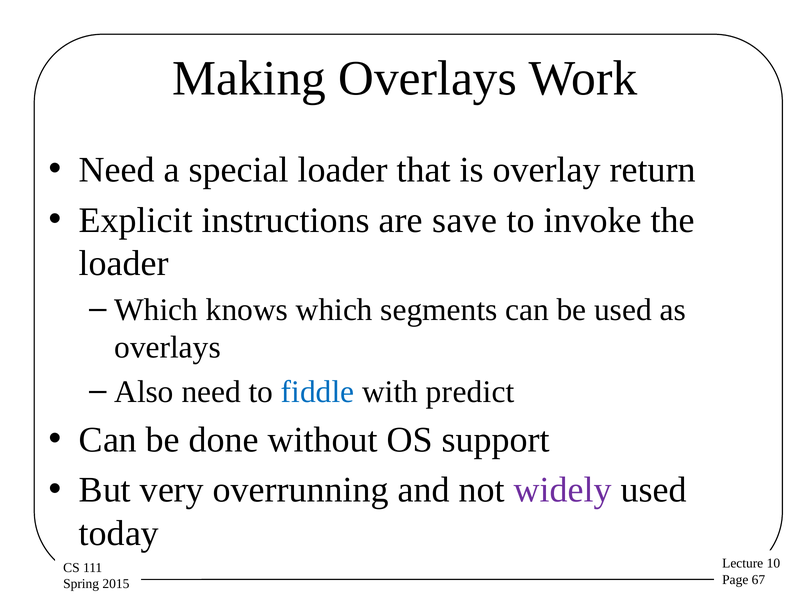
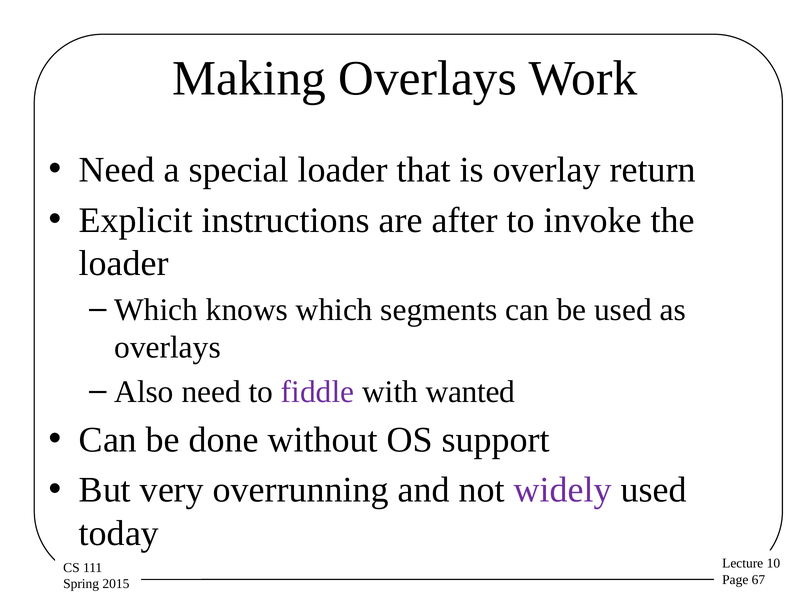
save: save -> after
fiddle colour: blue -> purple
predict: predict -> wanted
